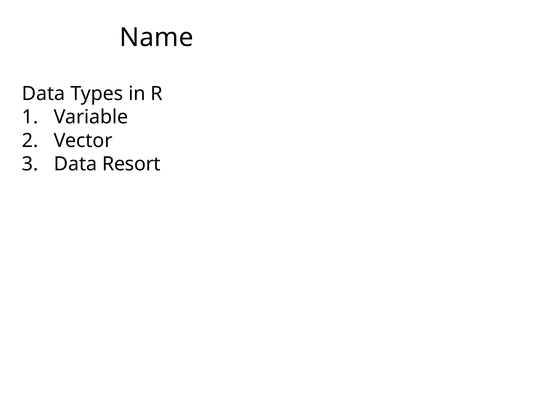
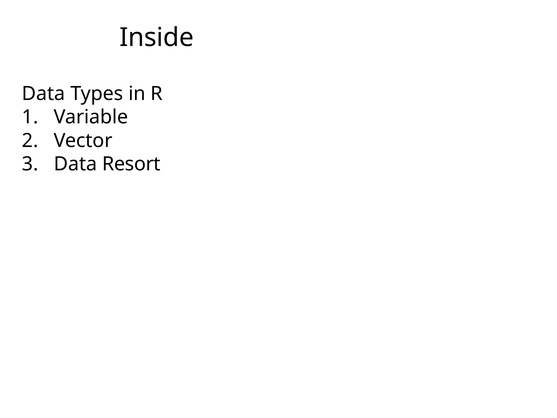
Name: Name -> Inside
